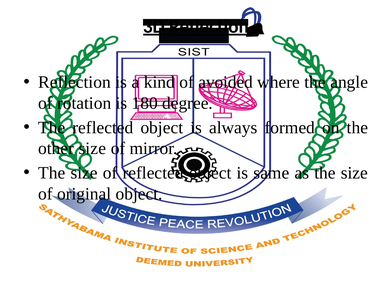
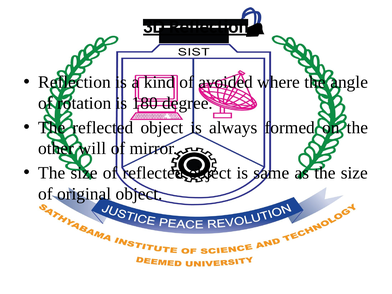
other size: size -> will
